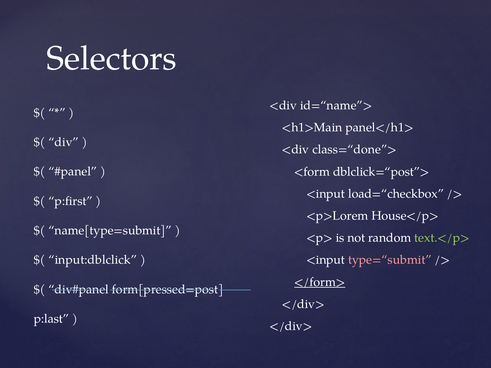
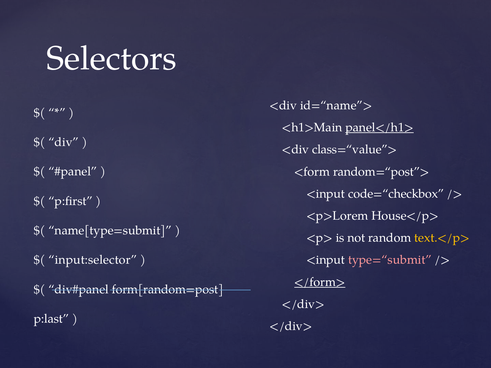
panel</h1> underline: none -> present
class=“done”>: class=“done”> -> class=“value”>
dblclick=“post”>: dblclick=“post”> -> random=“post”>
load=“checkbox: load=“checkbox -> code=“checkbox
text.</p> colour: light green -> yellow
input:dblclick: input:dblclick -> input:selector
form[pressed=post: form[pressed=post -> form[random=post
